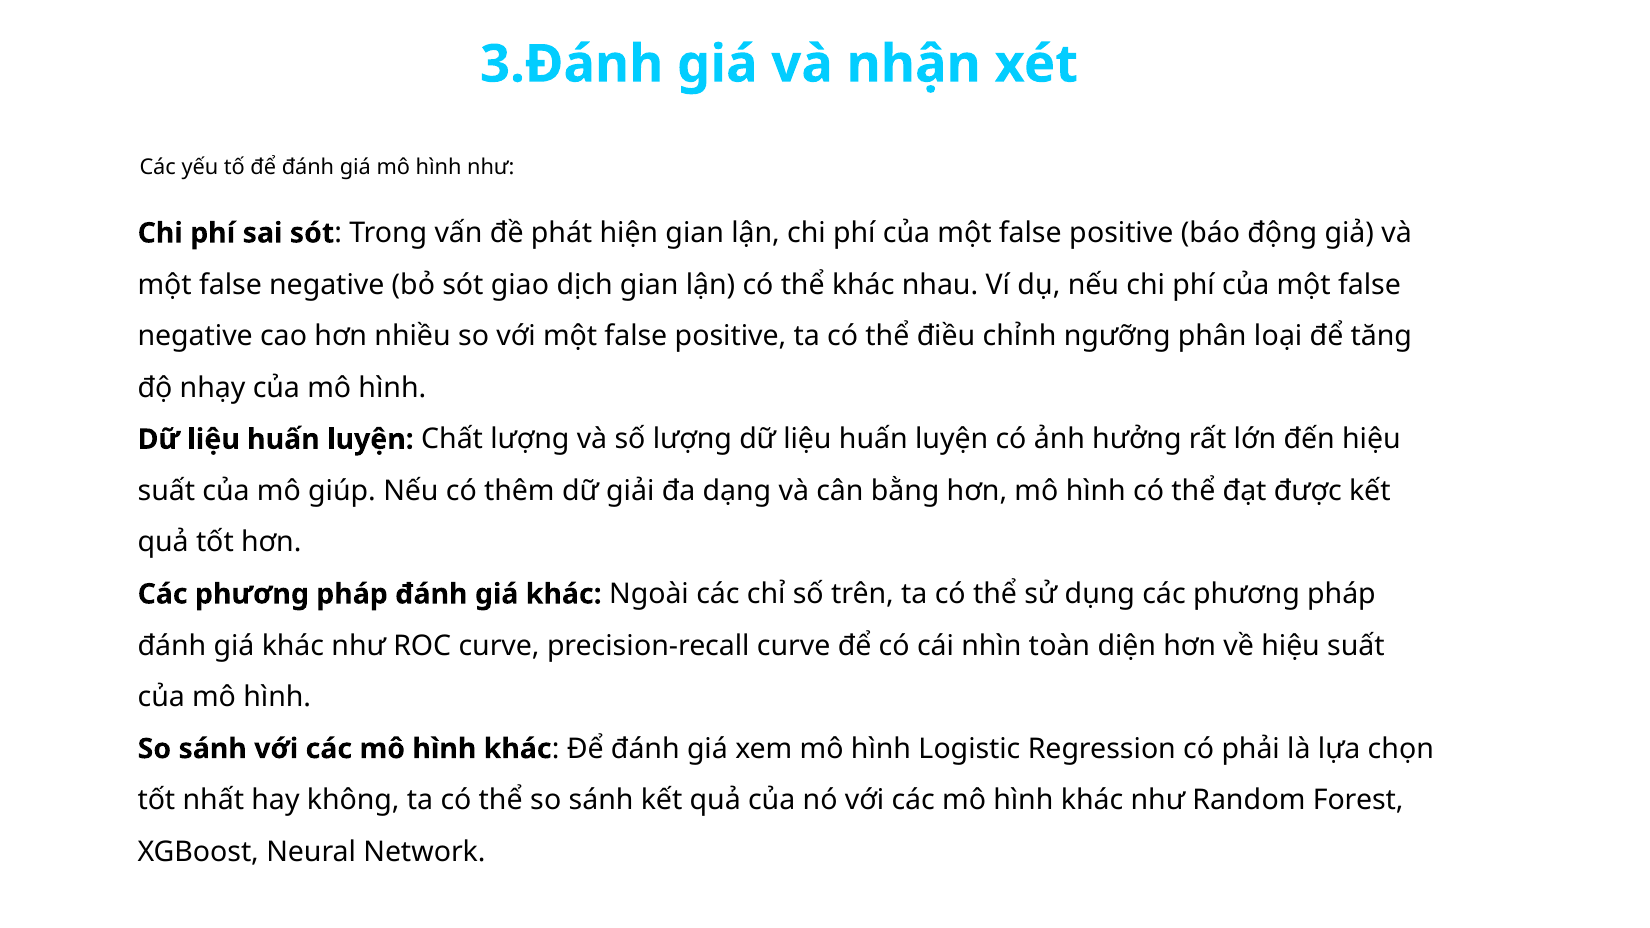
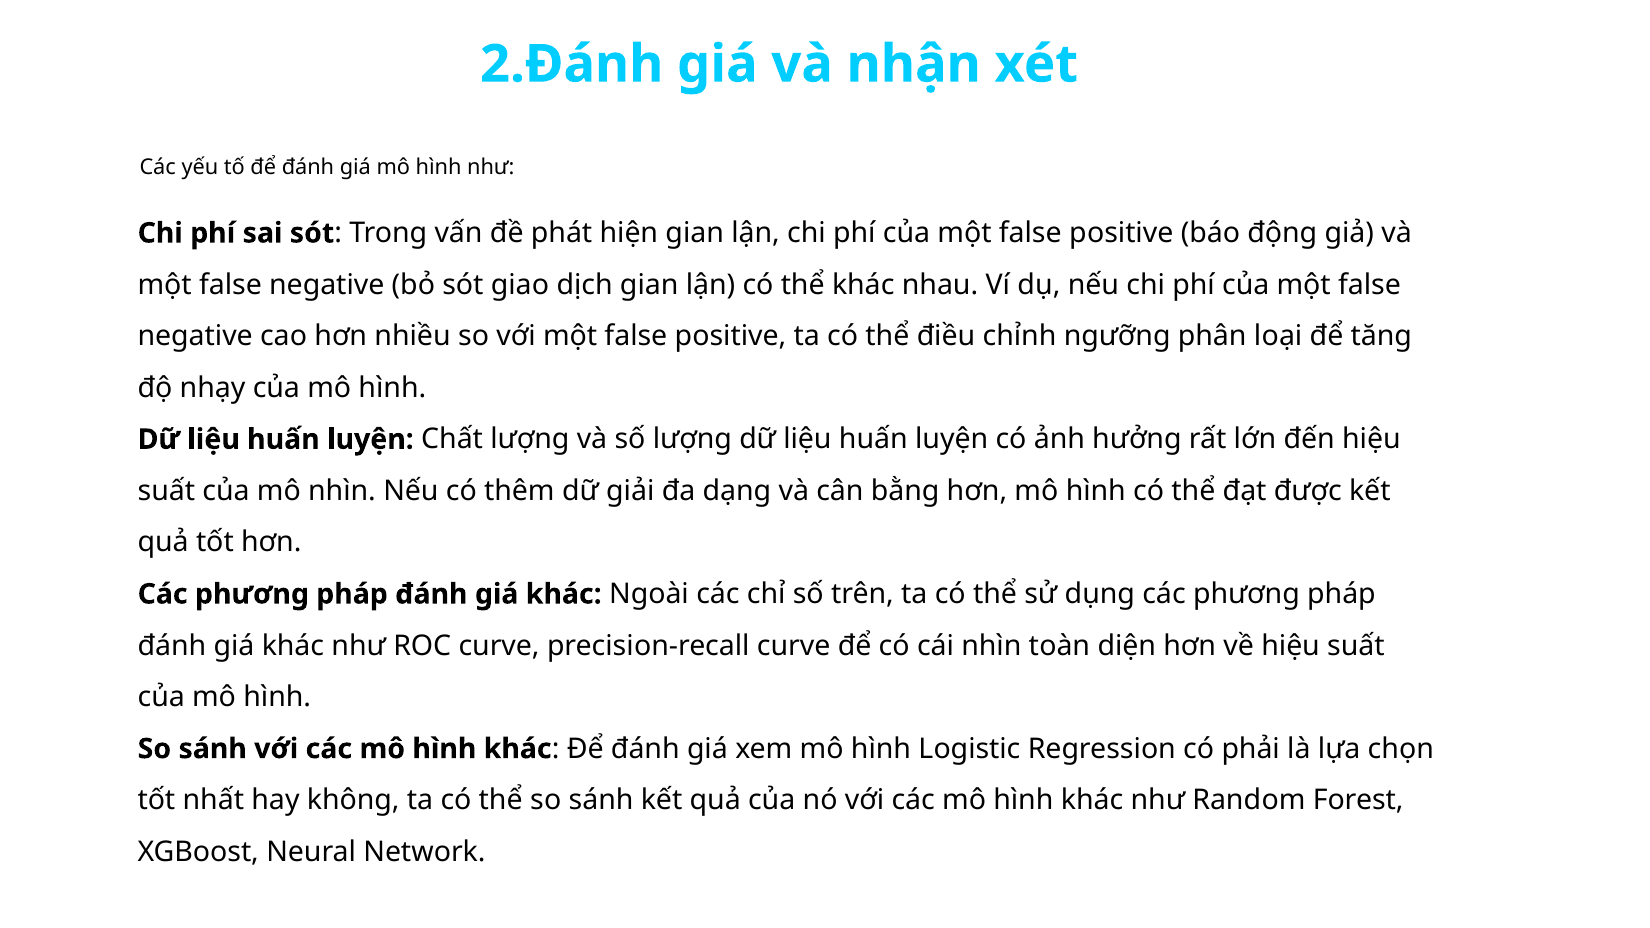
3.Đánh: 3.Đánh -> 2.Đánh
mô giúp: giúp -> nhìn
